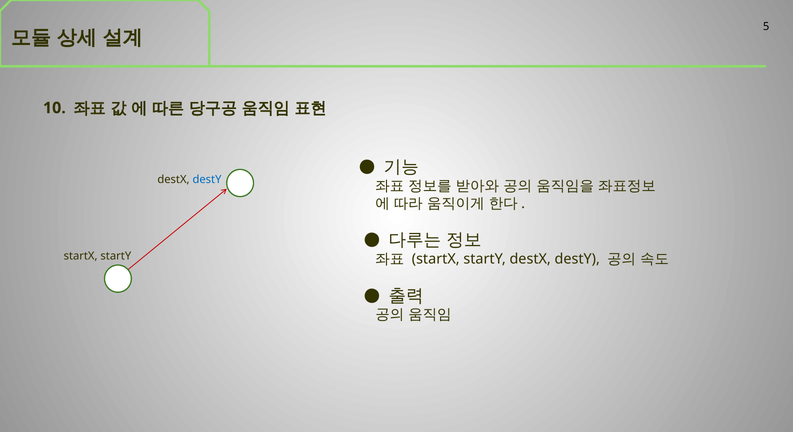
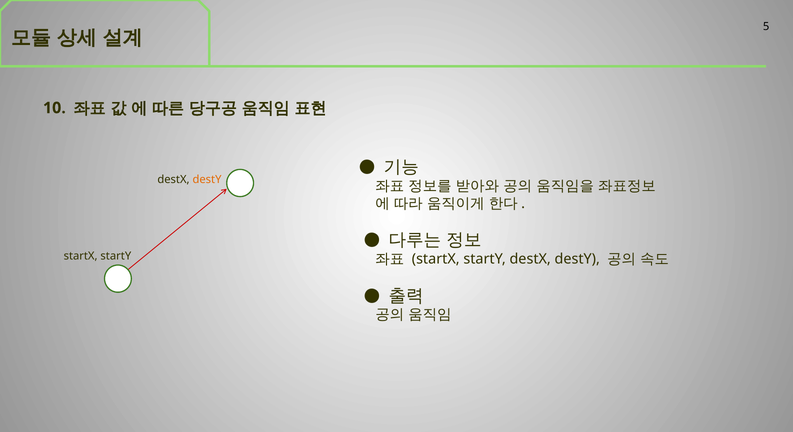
destY at (207, 180) colour: blue -> orange
